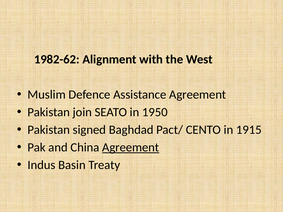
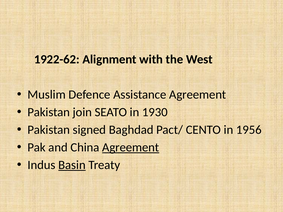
1982-62: 1982-62 -> 1922-62
1950: 1950 -> 1930
1915: 1915 -> 1956
Basin underline: none -> present
